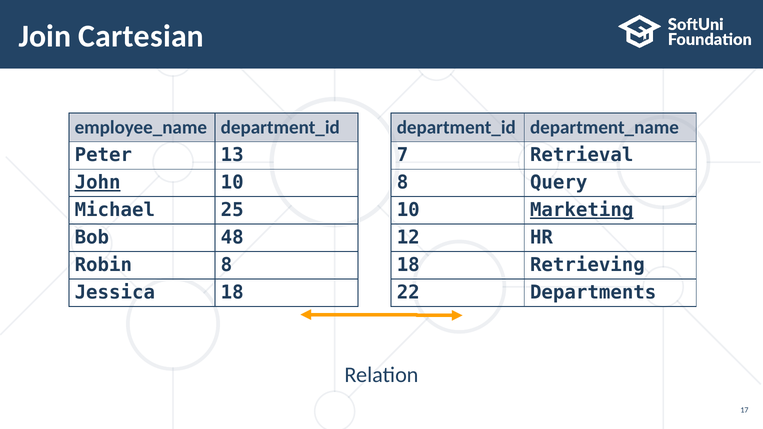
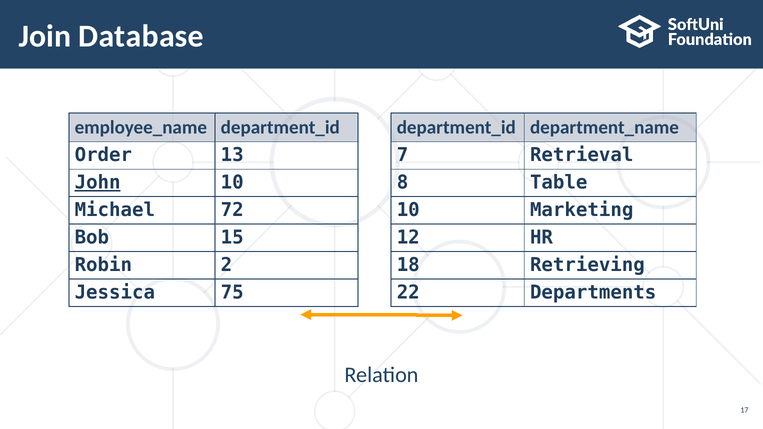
Cartesian: Cartesian -> Database
Peter: Peter -> Order
Query: Query -> Table
25: 25 -> 72
Marketing underline: present -> none
48: 48 -> 15
Robin 8: 8 -> 2
Jessica 18: 18 -> 75
